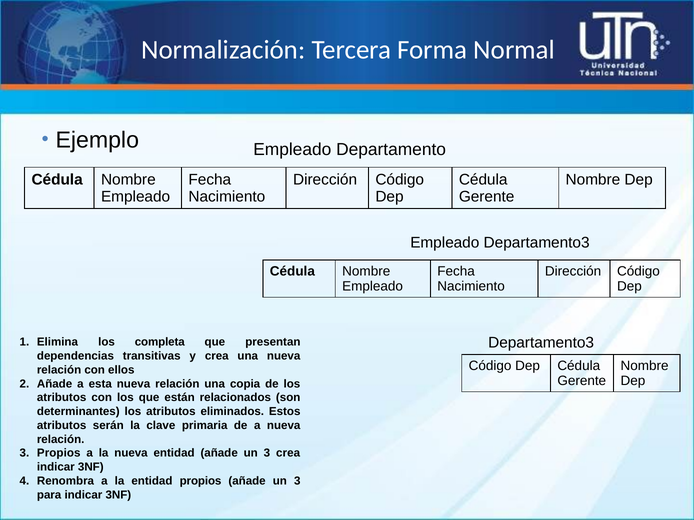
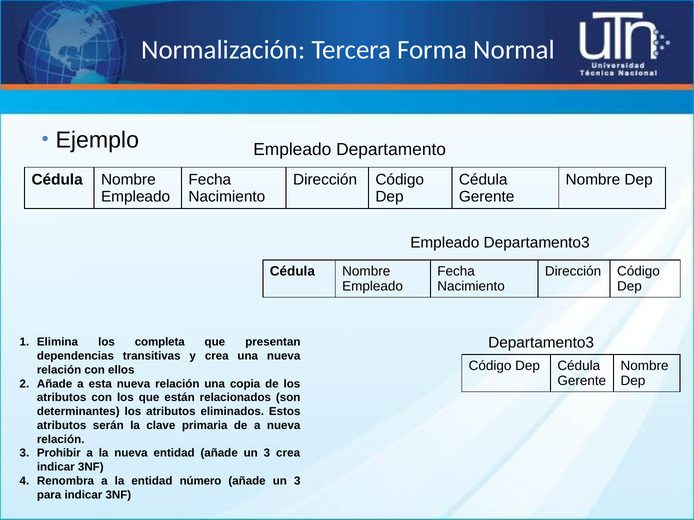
3 Propios: Propios -> Prohibir
entidad propios: propios -> número
